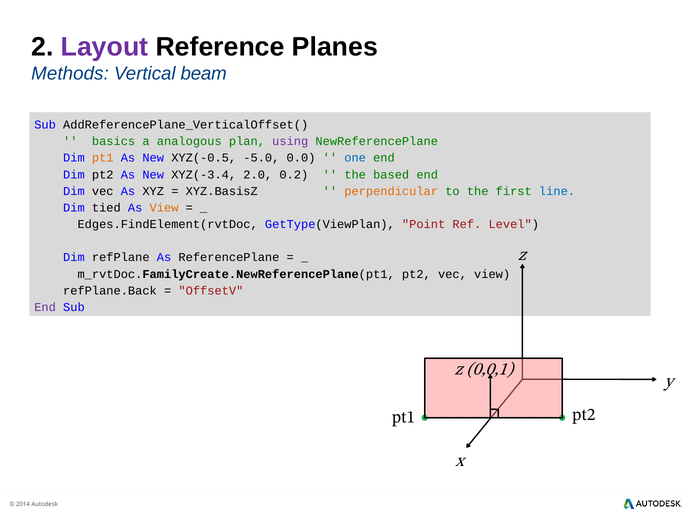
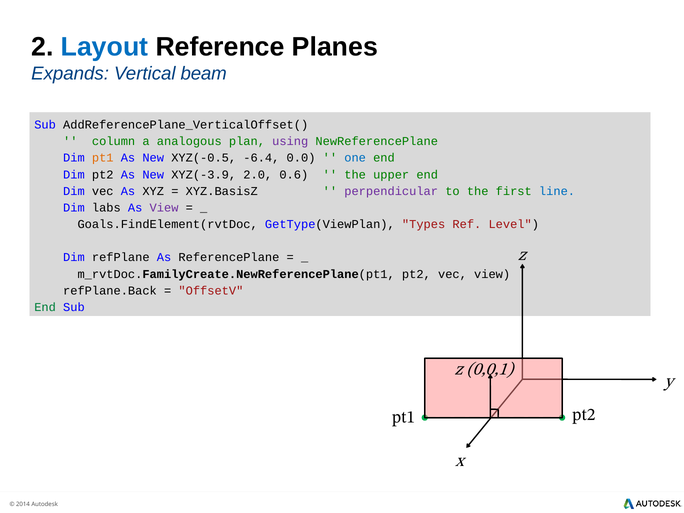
Layout colour: purple -> blue
Methods: Methods -> Expands
basics: basics -> column
-5.0: -5.0 -> -6.4
XYZ(-3.4: XYZ(-3.4 -> XYZ(-3.9
0.2: 0.2 -> 0.6
based: based -> upper
perpendicular colour: orange -> purple
tied: tied -> labs
View at (164, 208) colour: orange -> purple
Edges.FindElement(rvtDoc: Edges.FindElement(rvtDoc -> Goals.FindElement(rvtDoc
Point: Point -> Types
End at (45, 307) colour: purple -> green
